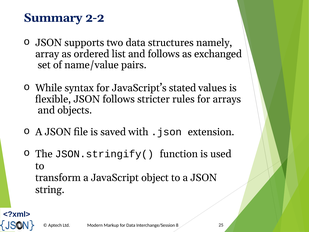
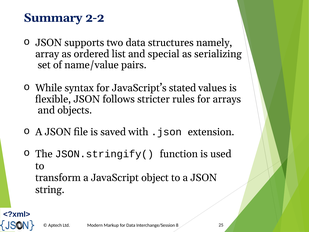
and follows: follows -> special
exchanged: exchanged -> serializing
